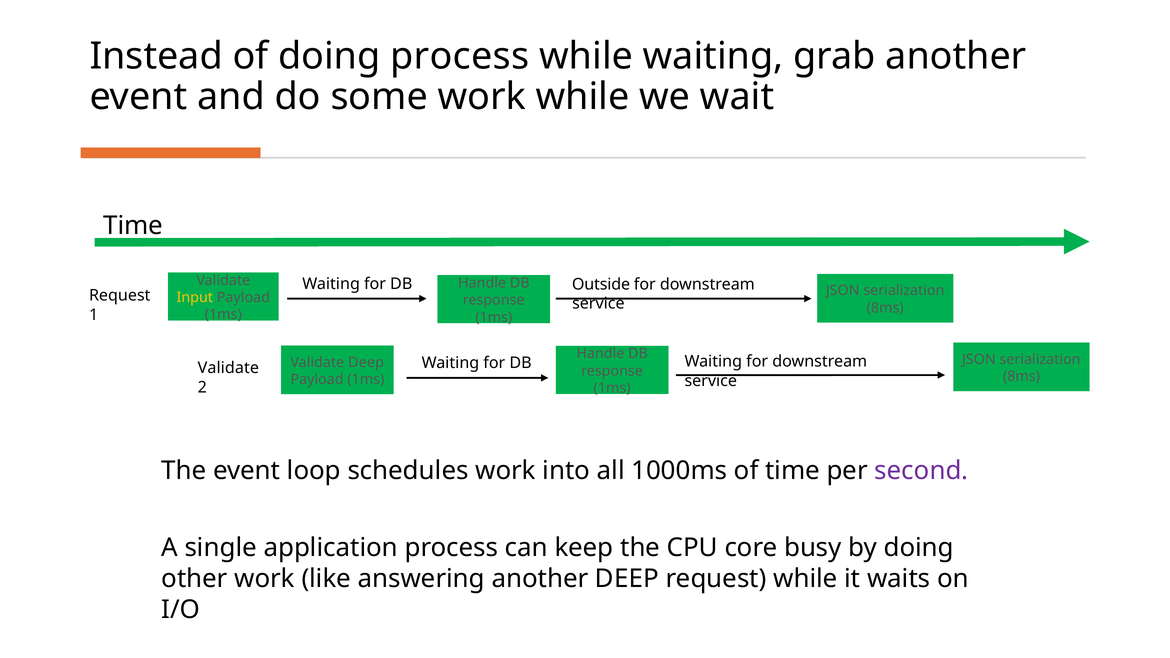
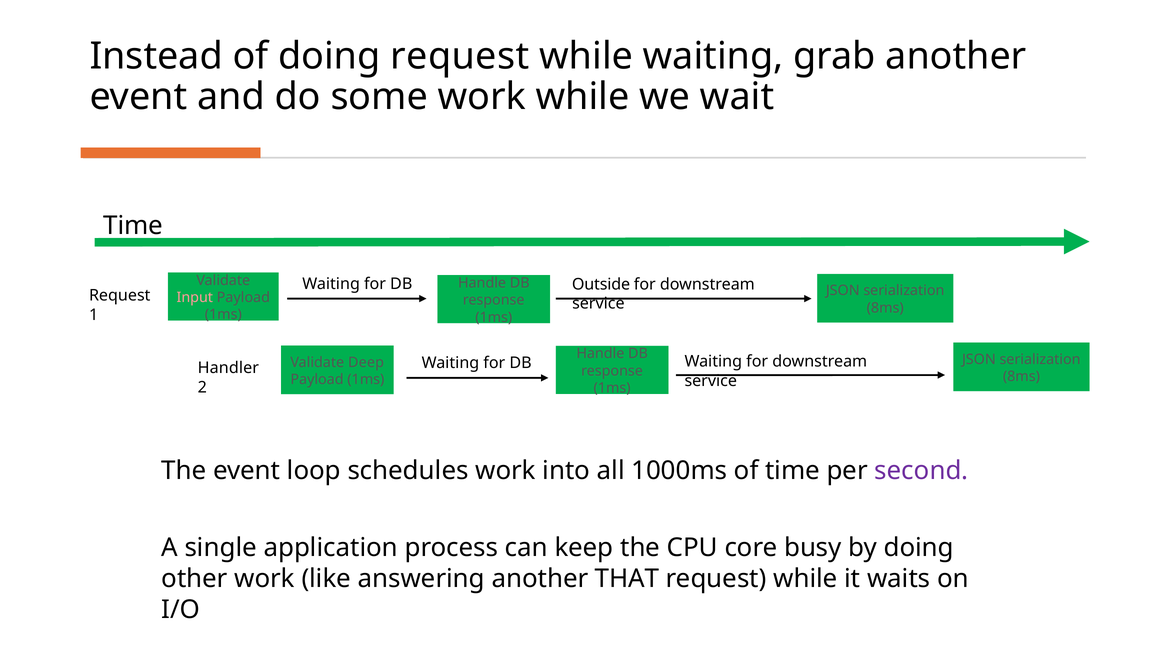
doing process: process -> request
Input colour: yellow -> pink
Validate at (228, 368): Validate -> Handler
another DEEP: DEEP -> THAT
